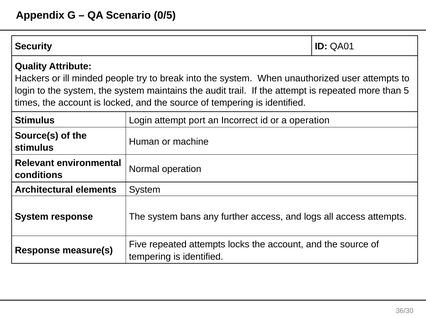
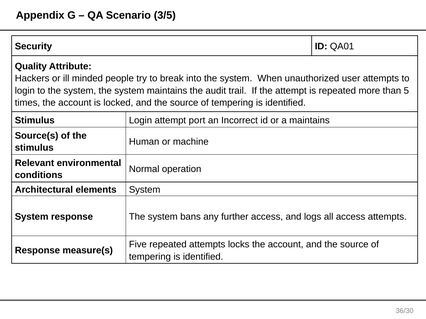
0/5: 0/5 -> 3/5
a operation: operation -> maintains
